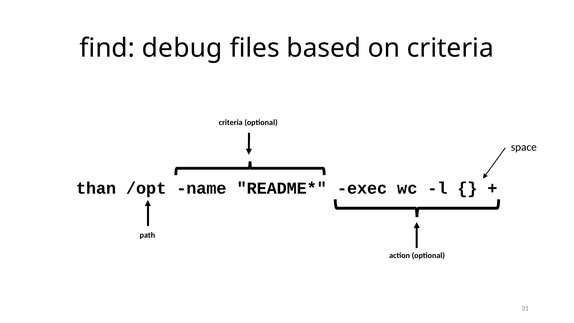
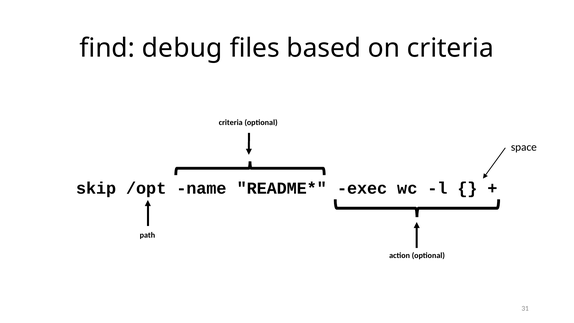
than: than -> skip
